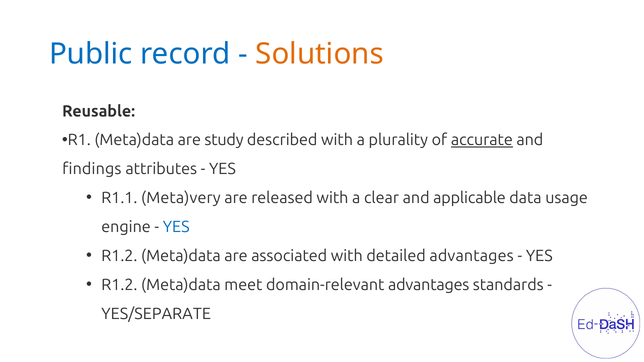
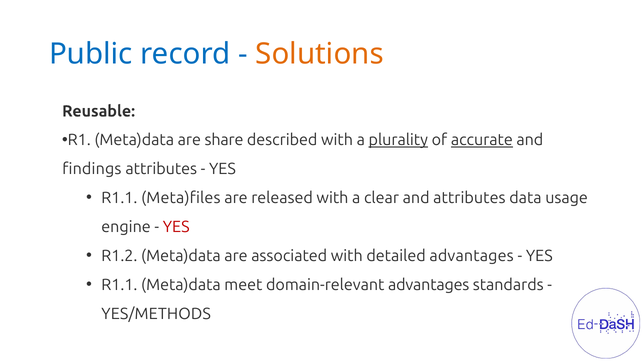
study: study -> share
plurality underline: none -> present
Meta)very: Meta)very -> Meta)files
and applicable: applicable -> attributes
YES at (176, 227) colour: blue -> red
R1.2 at (119, 285): R1.2 -> R1.1
YES/SEPARATE: YES/SEPARATE -> YES/METHODS
